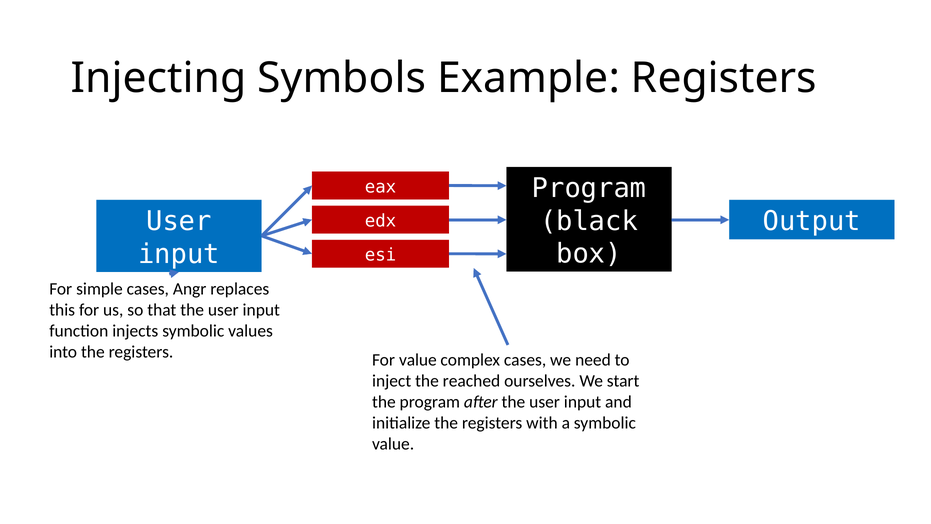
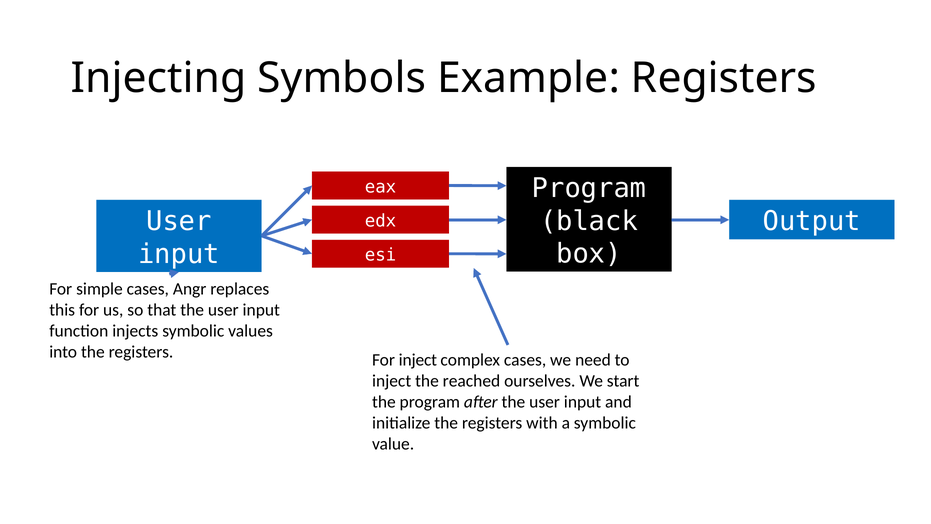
For value: value -> inject
